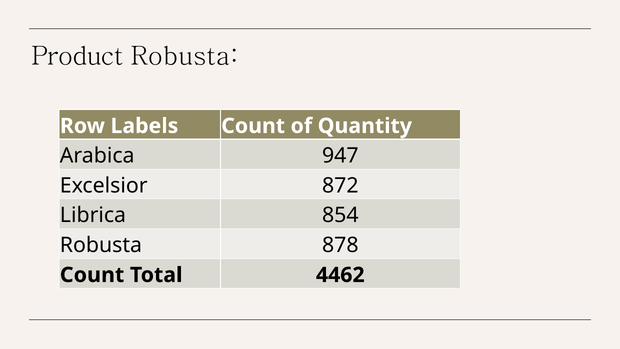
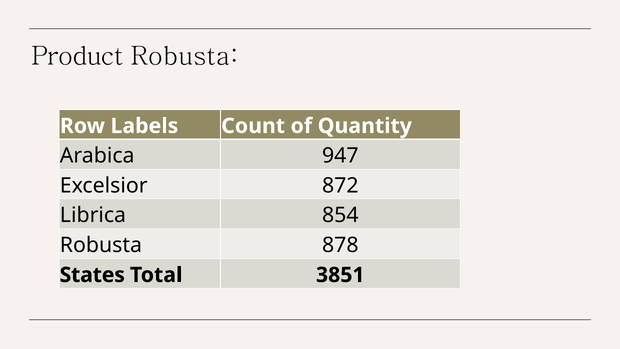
Count at (92, 275): Count -> States
4462: 4462 -> 3851
